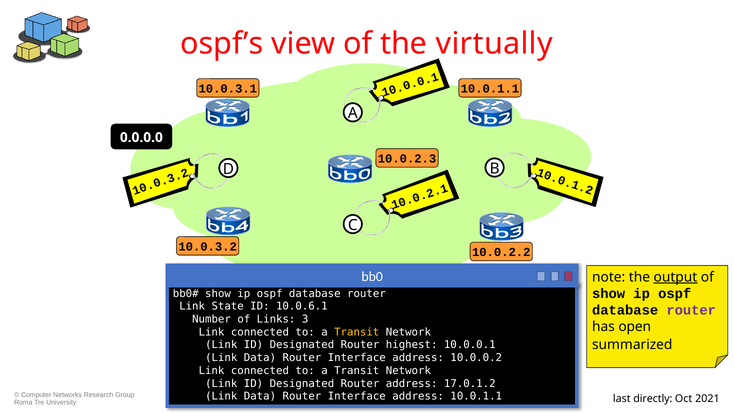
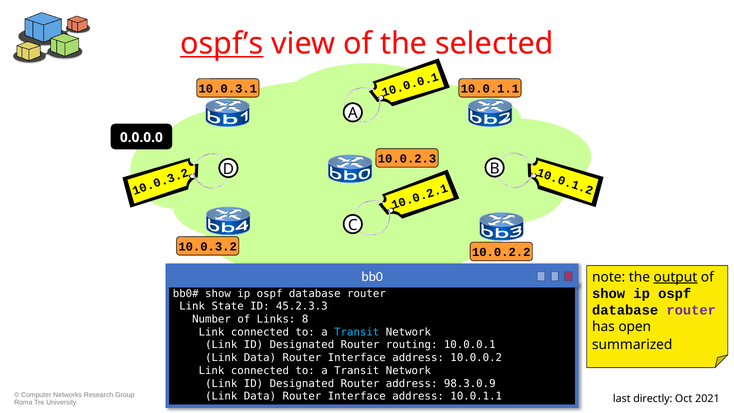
ospf’s underline: none -> present
virtually: virtually -> selected
10.0.6.1: 10.0.6.1 -> 45.2.3.3
Links 3: 3 -> 8
Transit at (357, 332) colour: yellow -> light blue
highest: highest -> routing
17.0.1.2: 17.0.1.2 -> 98.3.0.9
